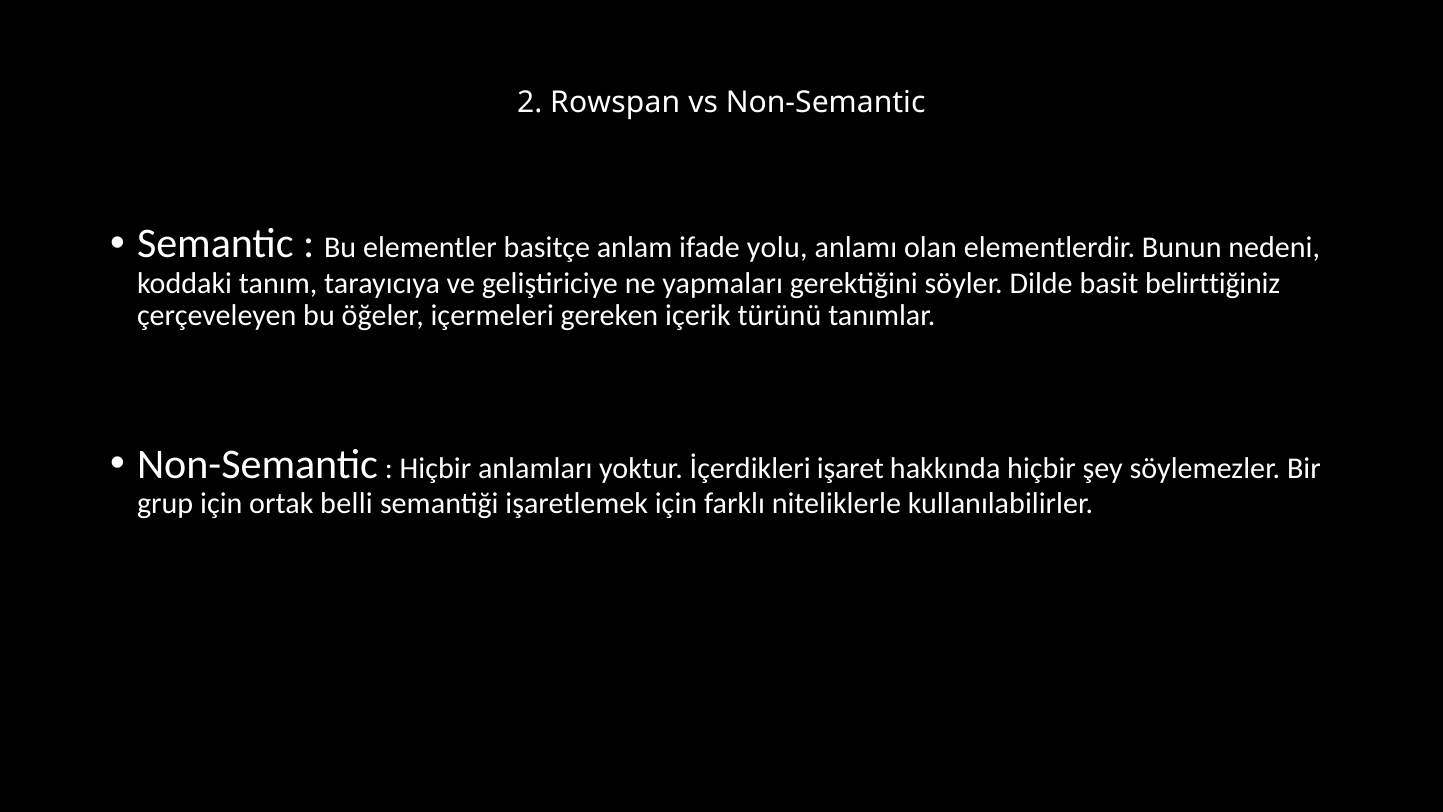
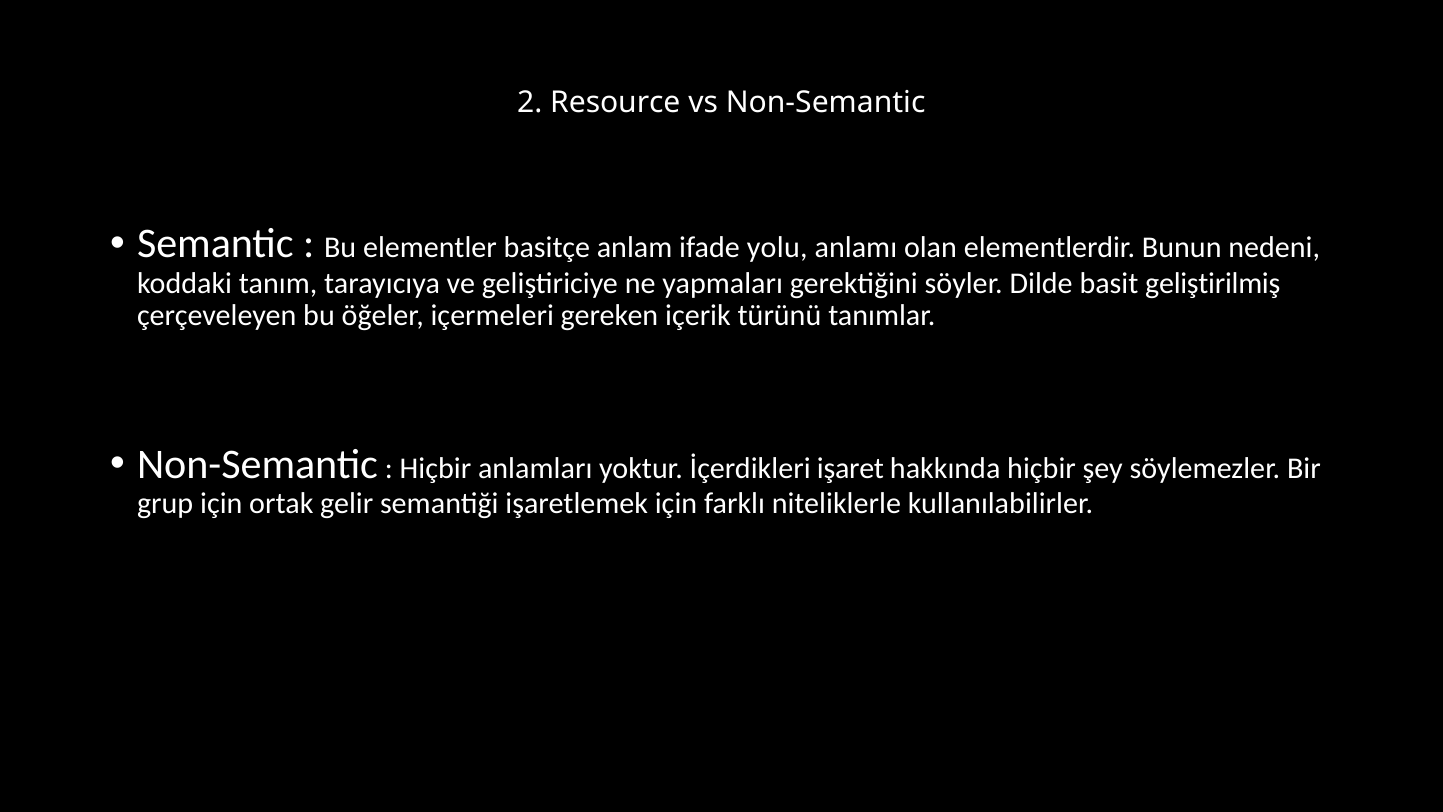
Rowspan: Rowspan -> Resource
belirttiğiniz: belirttiğiniz -> geliştirilmiş
belli: belli -> gelir
